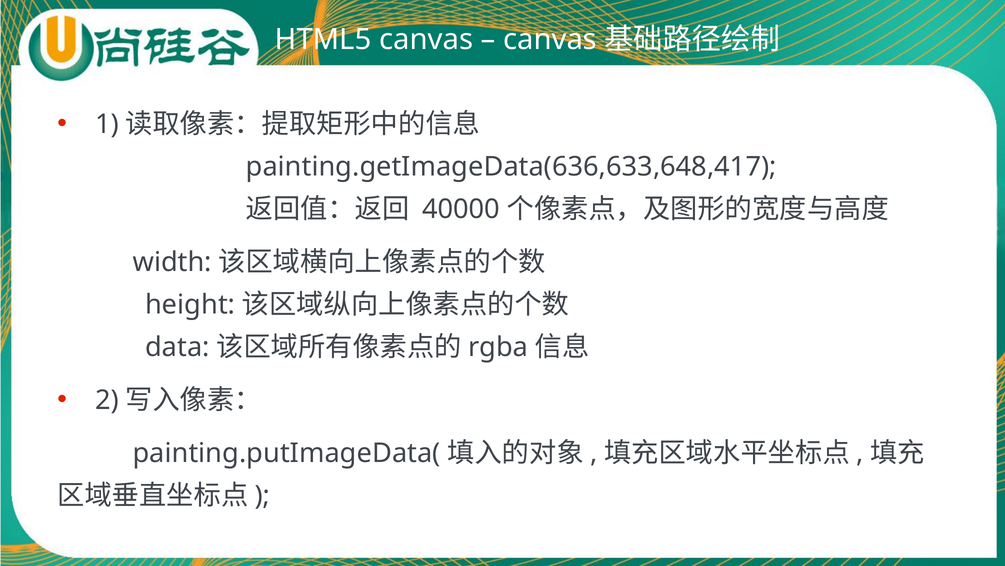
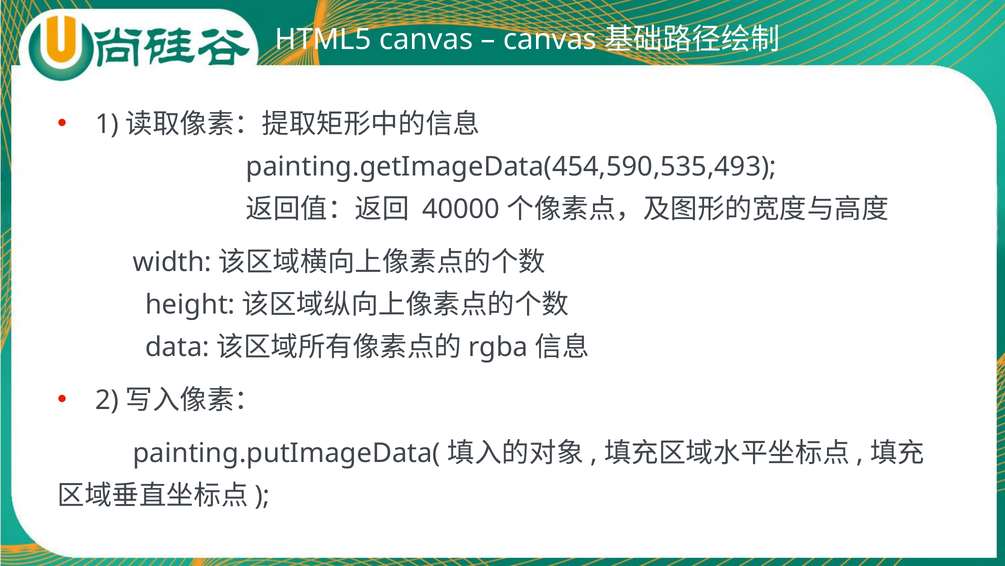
painting.getImageData(636,633,648,417: painting.getImageData(636,633,648,417 -> painting.getImageData(454,590,535,493
